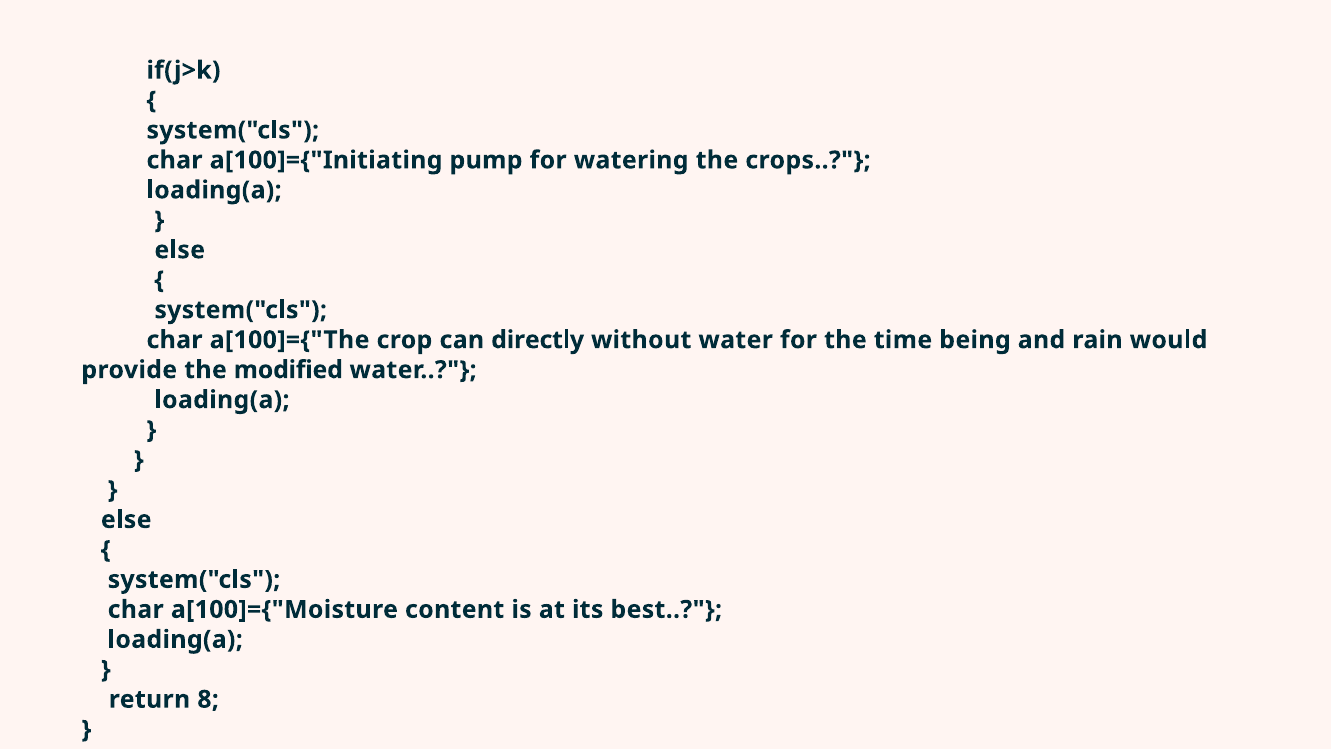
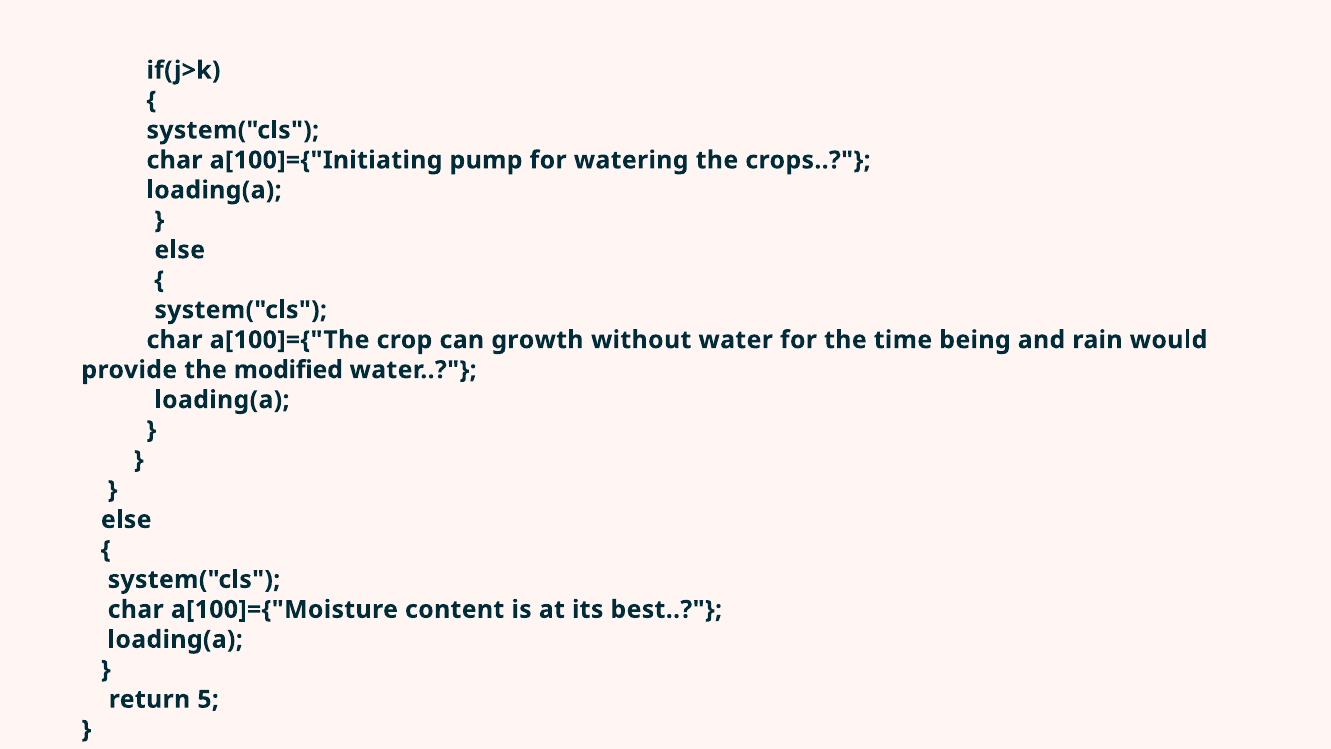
directly: directly -> growth
8: 8 -> 5
